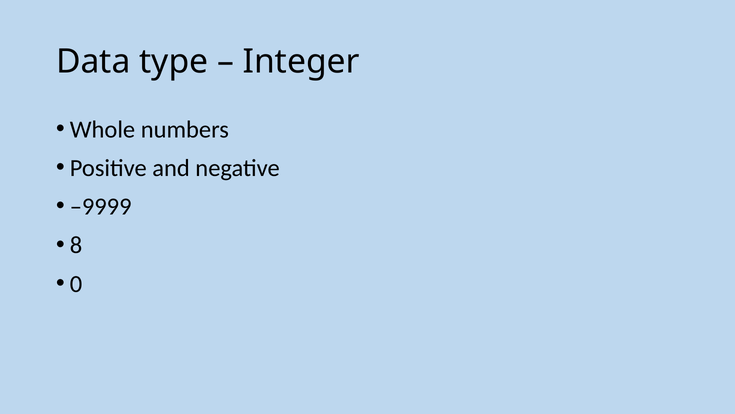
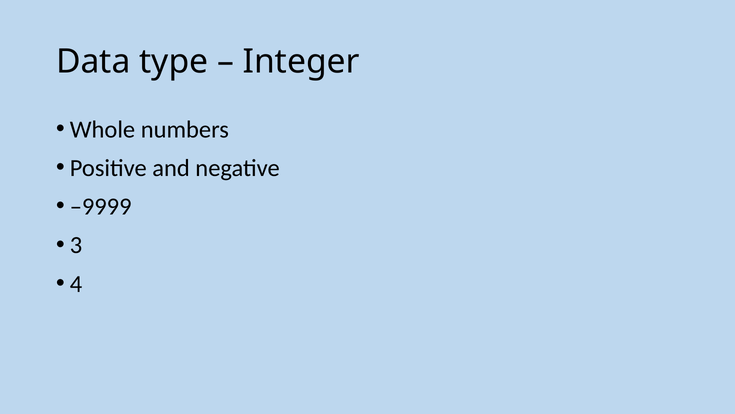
8: 8 -> 3
0: 0 -> 4
